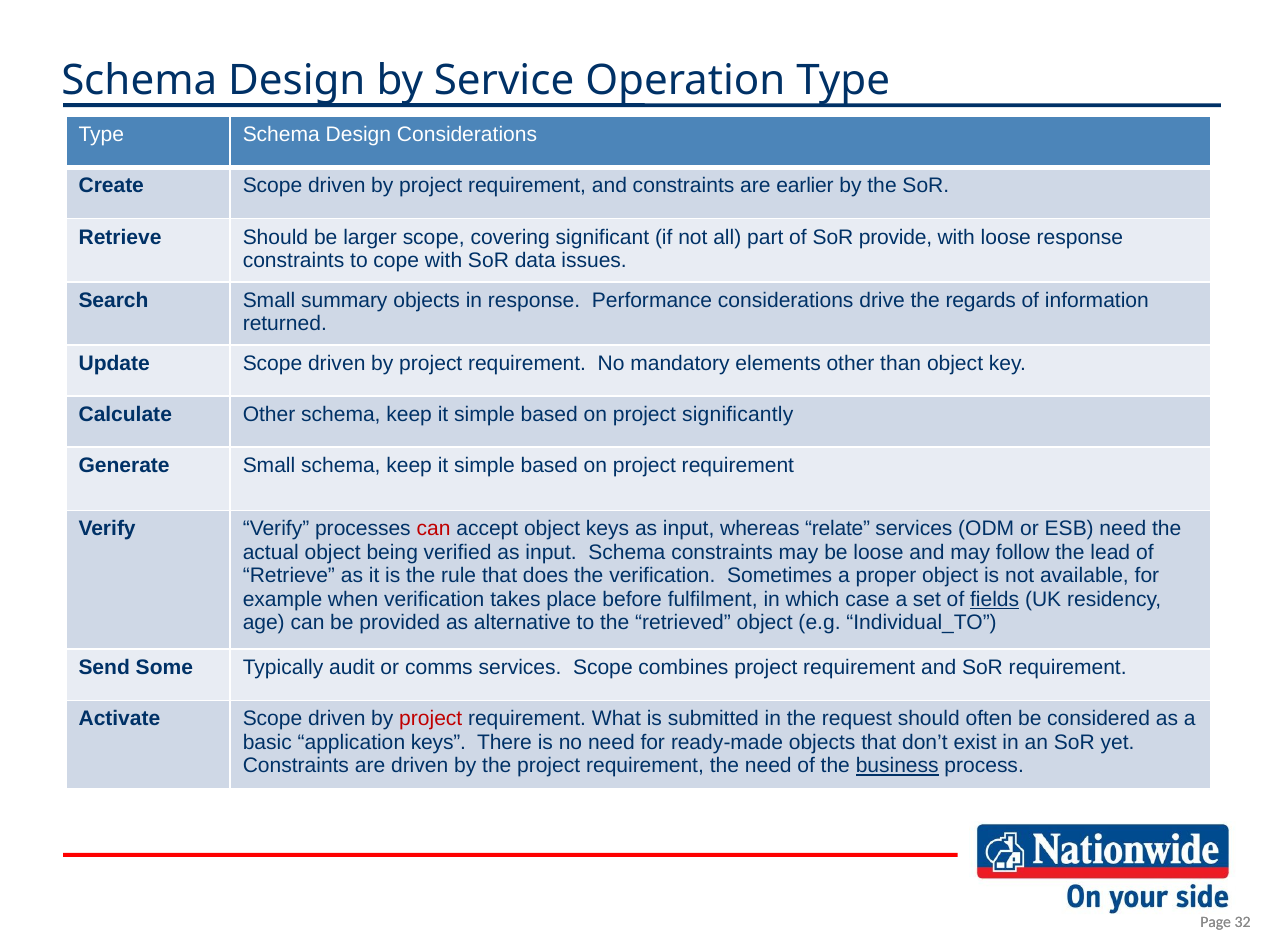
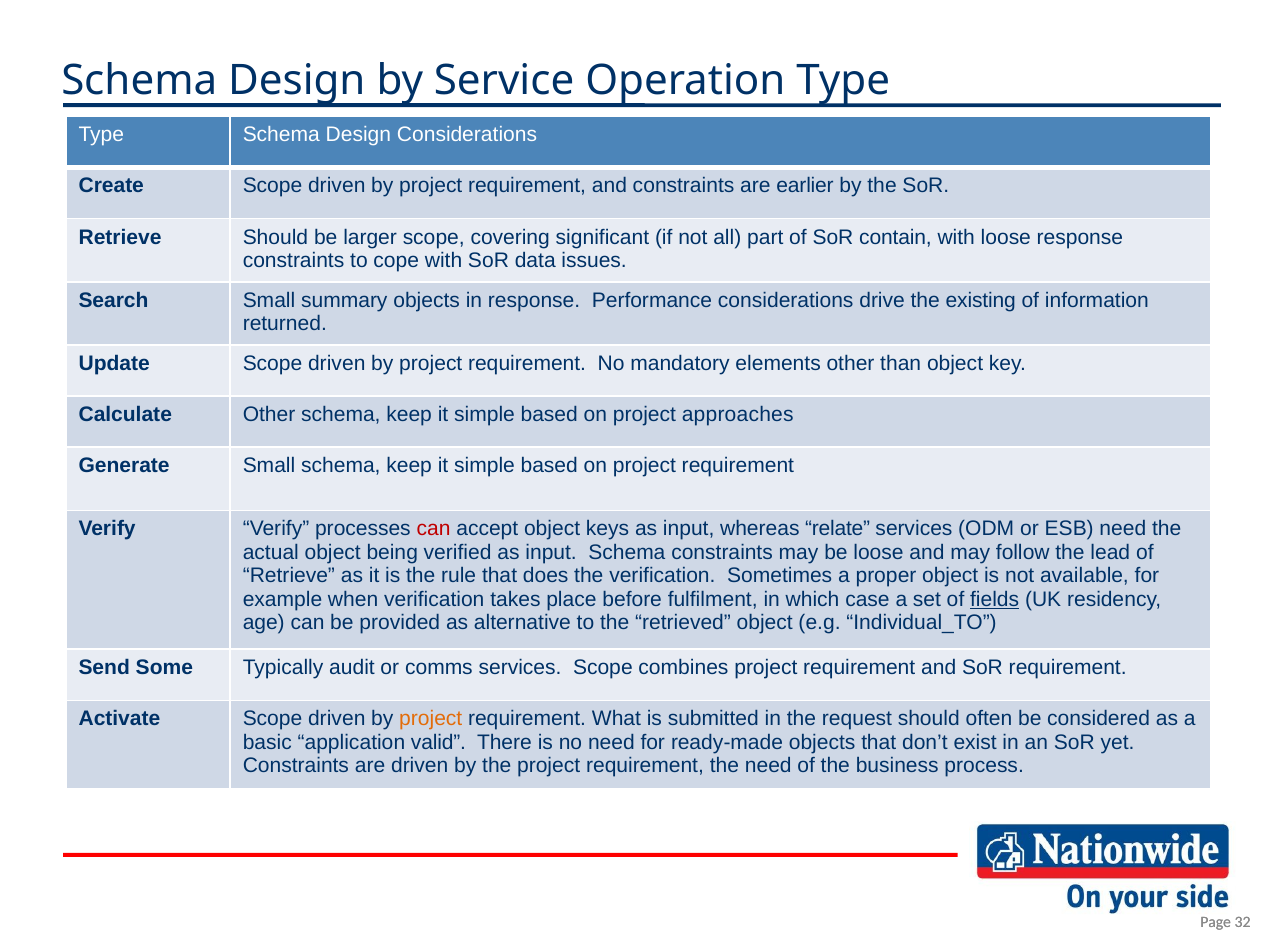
provide: provide -> contain
regards: regards -> existing
significantly: significantly -> approaches
project at (431, 719) colour: red -> orange
application keys: keys -> valid
business underline: present -> none
